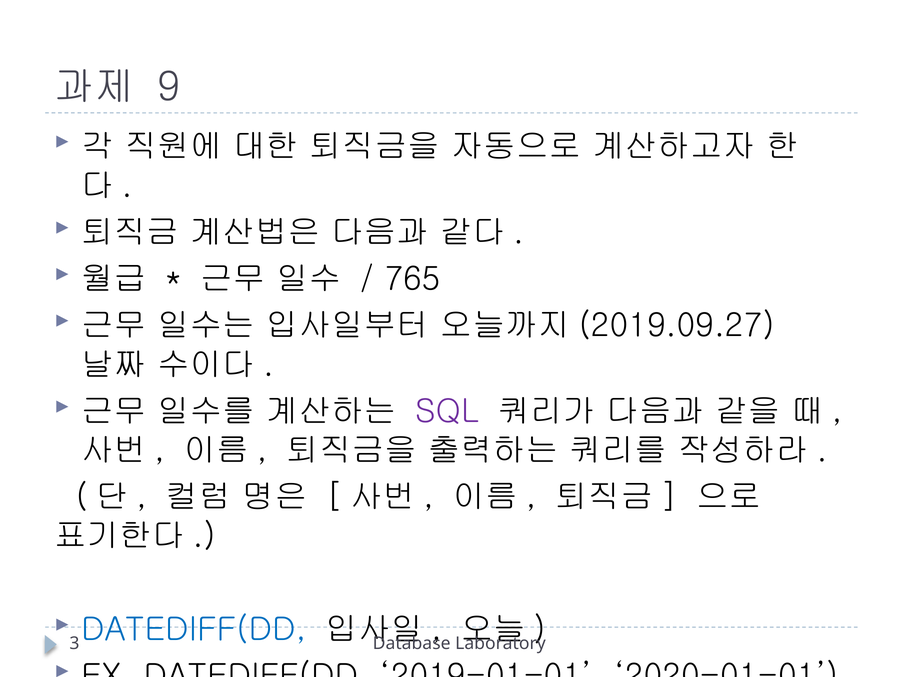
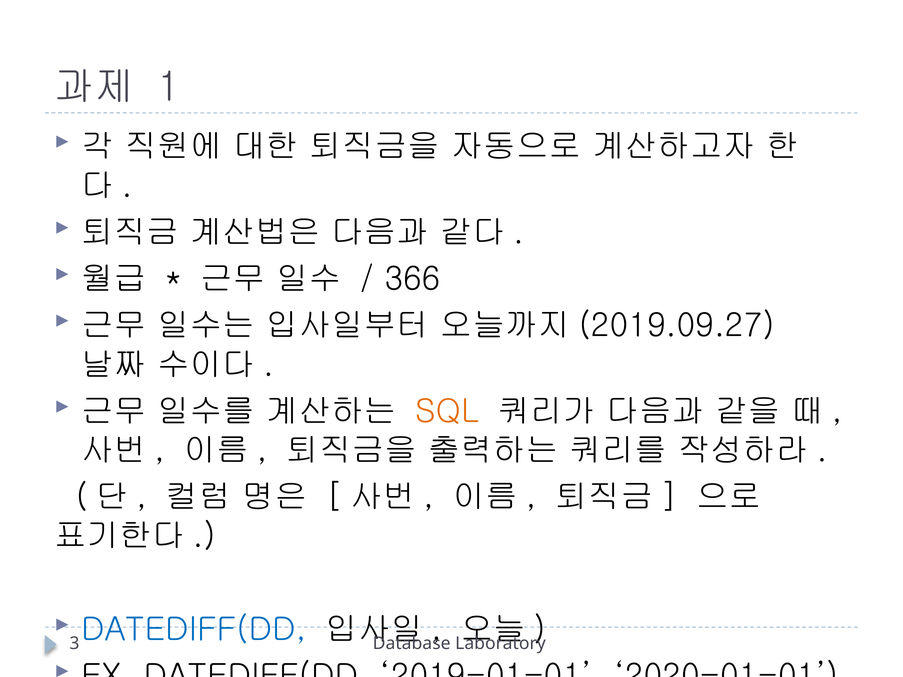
9: 9 -> 1
765: 765 -> 366
SQL colour: purple -> orange
